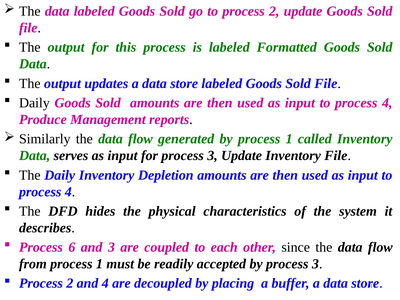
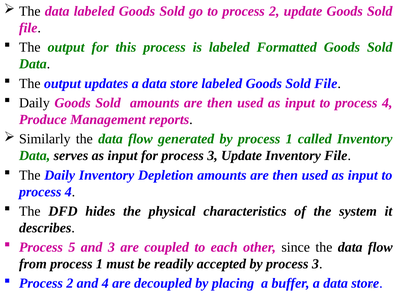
6: 6 -> 5
